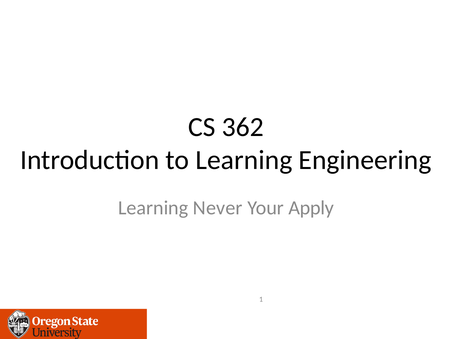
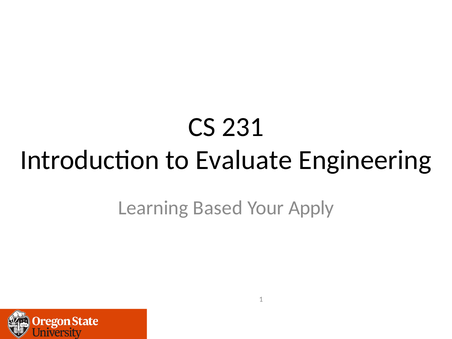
362: 362 -> 231
to Learning: Learning -> Evaluate
Never: Never -> Based
